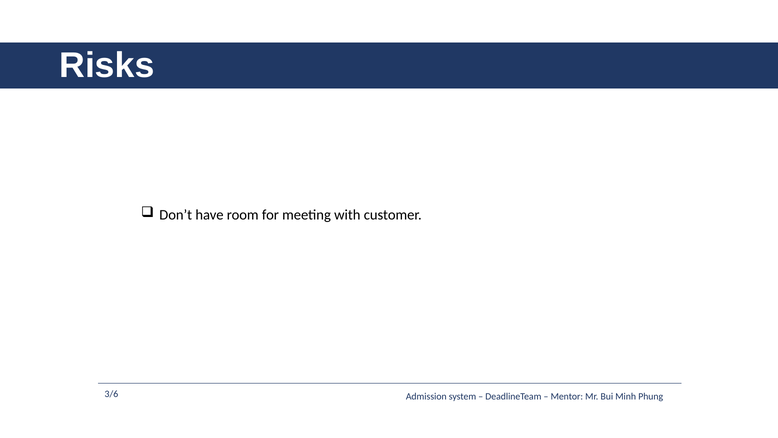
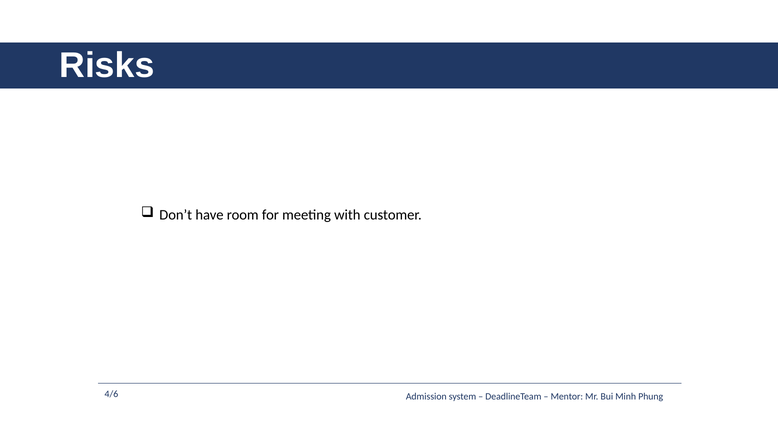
3/6: 3/6 -> 4/6
